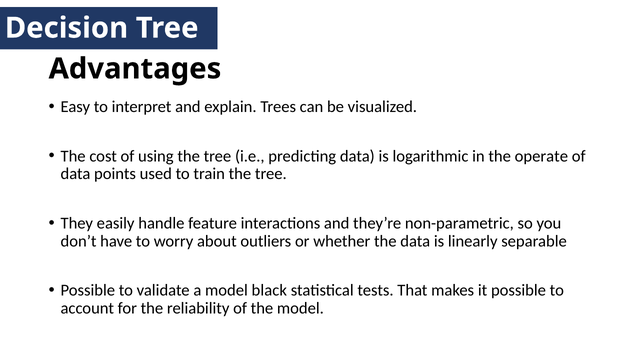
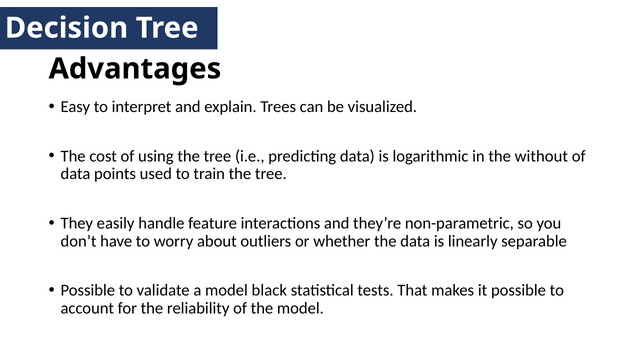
operate: operate -> without
